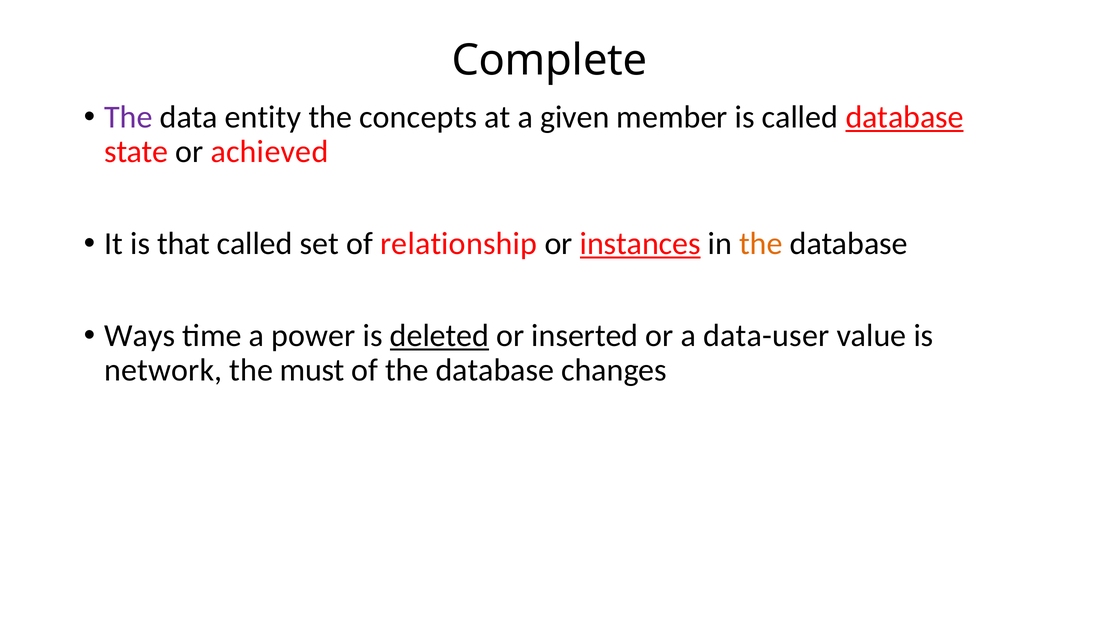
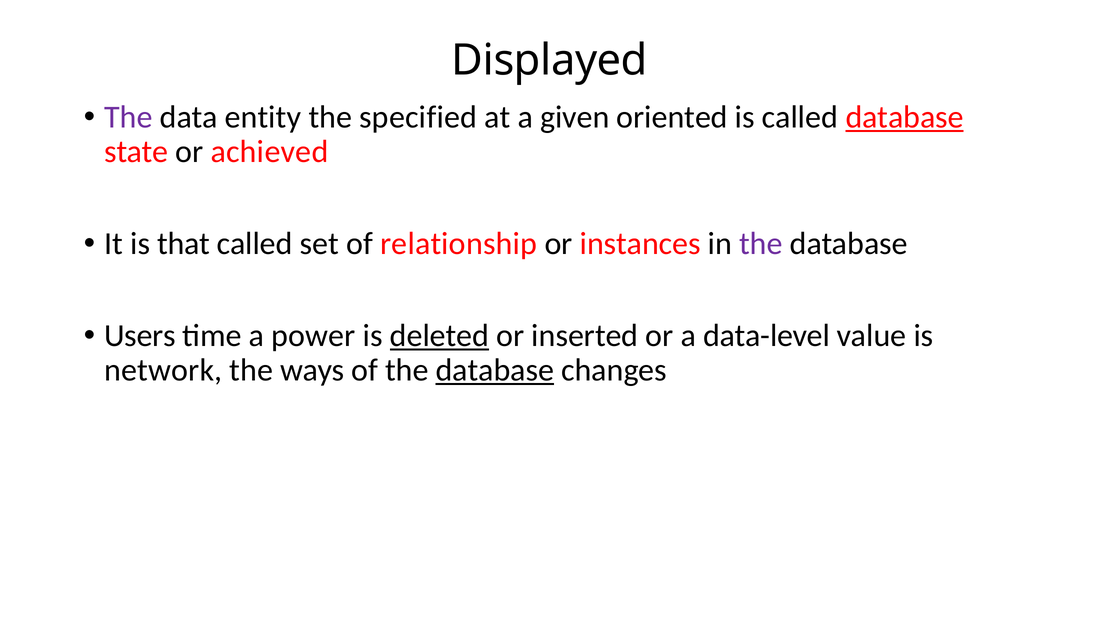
Complete: Complete -> Displayed
concepts: concepts -> specified
member: member -> oriented
instances underline: present -> none
the at (761, 244) colour: orange -> purple
Ways: Ways -> Users
data-user: data-user -> data-level
must: must -> ways
database at (495, 370) underline: none -> present
